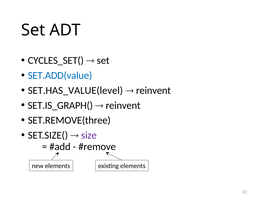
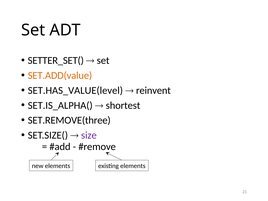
CYCLES_SET(: CYCLES_SET( -> SETTER_SET(
SET.ADD(value colour: blue -> orange
SET.IS_GRAPH(: SET.IS_GRAPH( -> SET.IS_ALPHA(
reinvent at (123, 105): reinvent -> shortest
